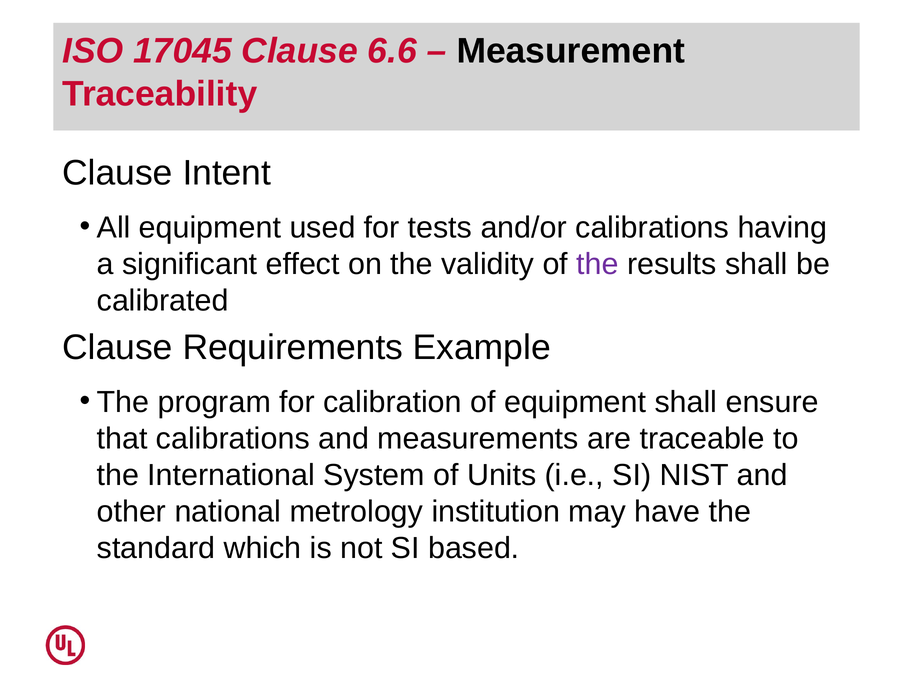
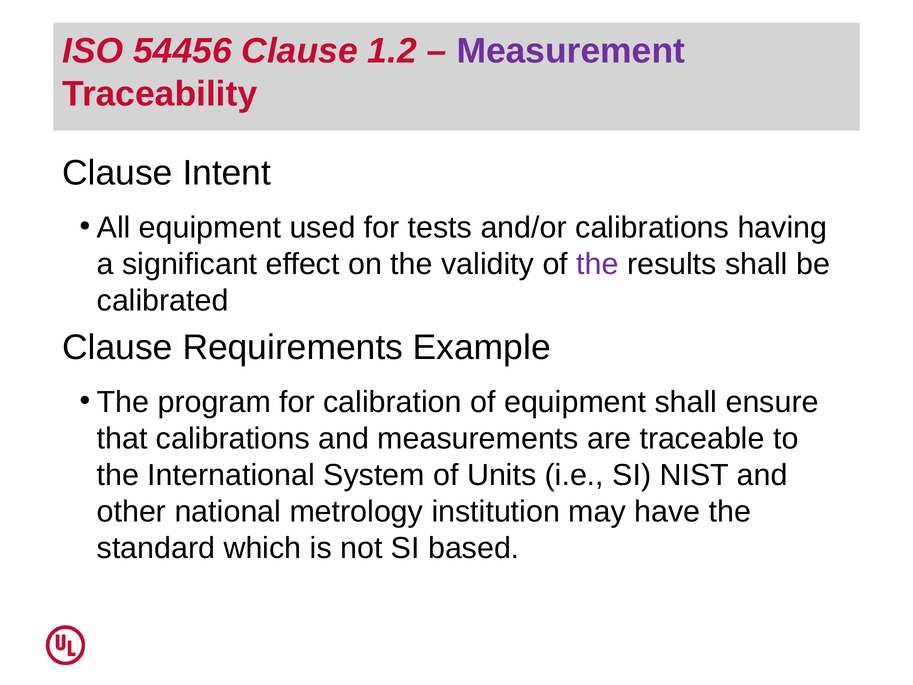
17045: 17045 -> 54456
6.6: 6.6 -> 1.2
Measurement colour: black -> purple
